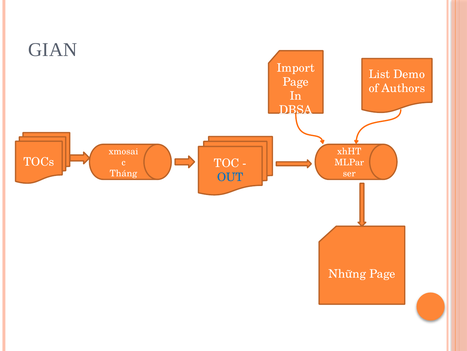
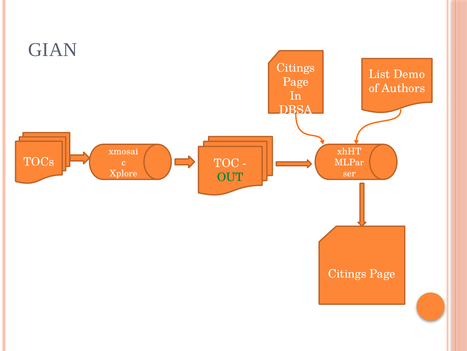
Import at (296, 68): Import -> Citings
Tháng: Tháng -> Xplore
OUT colour: blue -> green
Những at (347, 273): Những -> Citings
